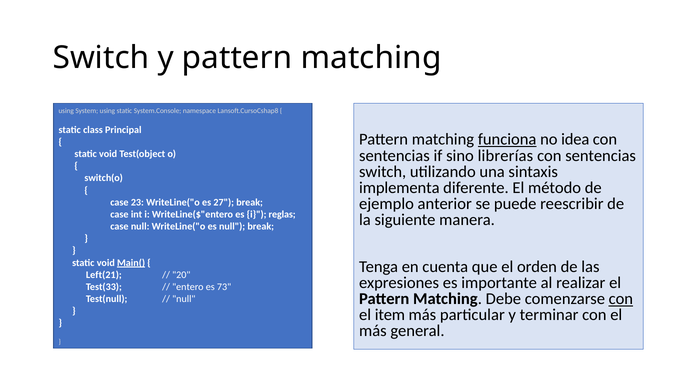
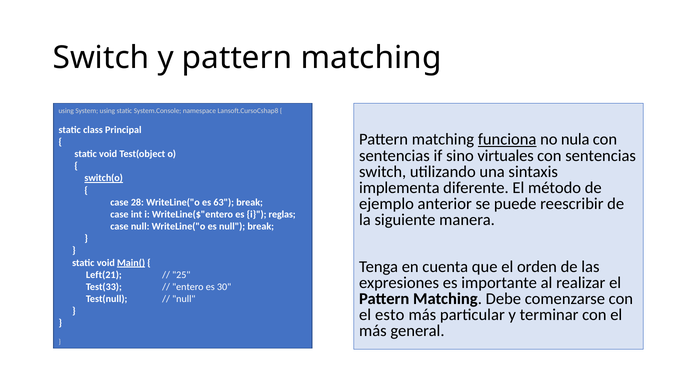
idea: idea -> nula
librerías: librerías -> virtuales
switch(o underline: none -> present
23: 23 -> 28
27: 27 -> 63
20: 20 -> 25
73: 73 -> 30
con at (621, 299) underline: present -> none
item: item -> esto
